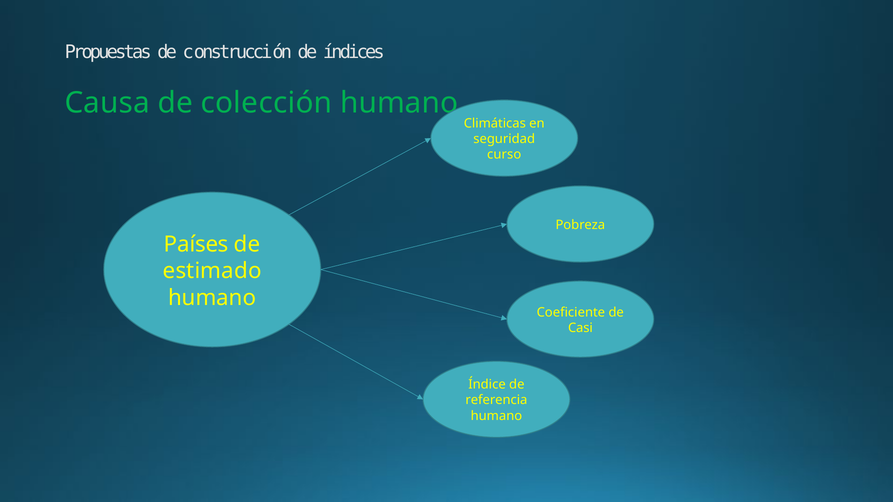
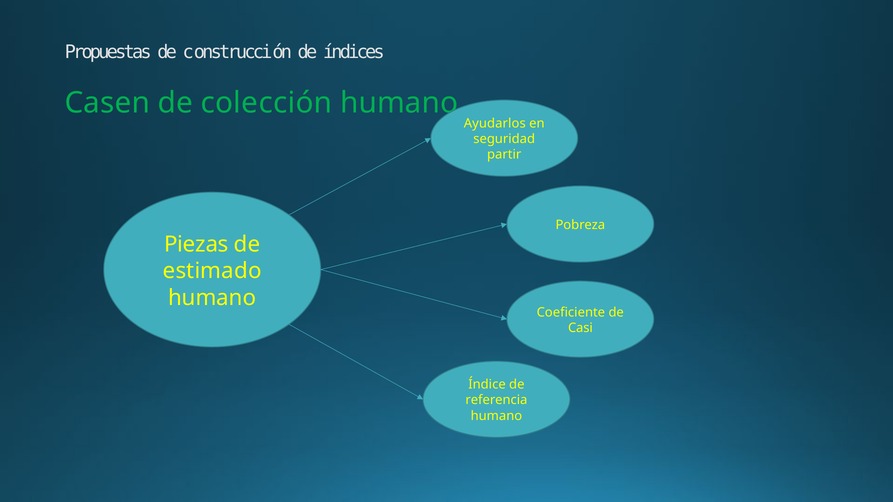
Causa: Causa -> Casen
Climáticas: Climáticas -> Ayudarlos
curso: curso -> partir
Países: Países -> Piezas
